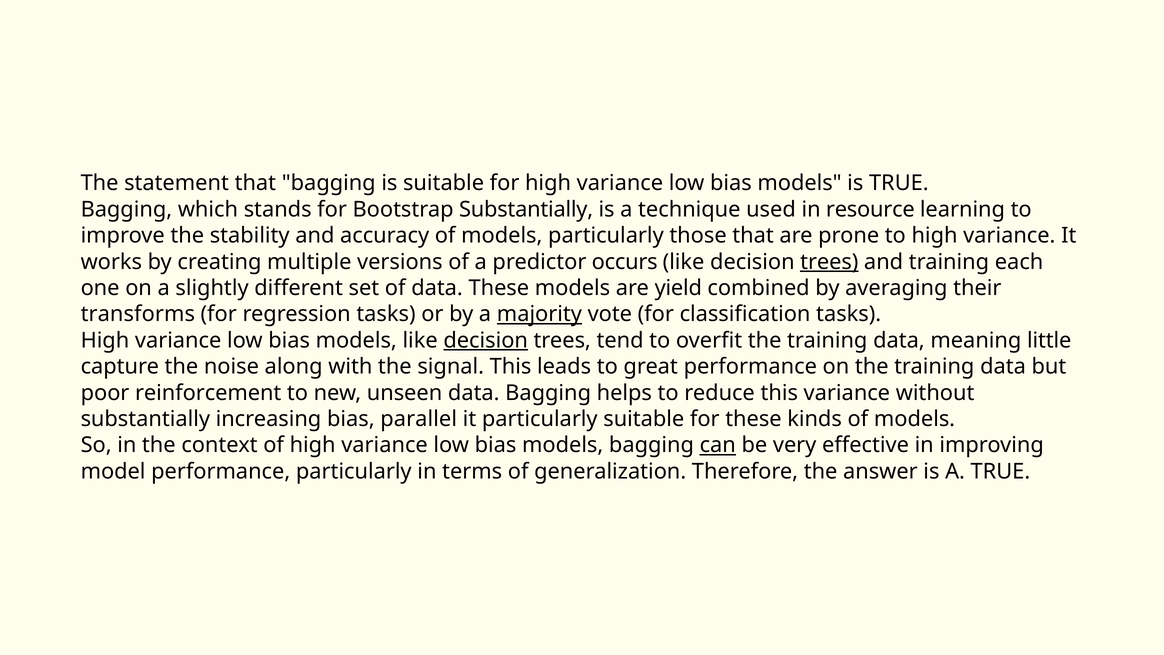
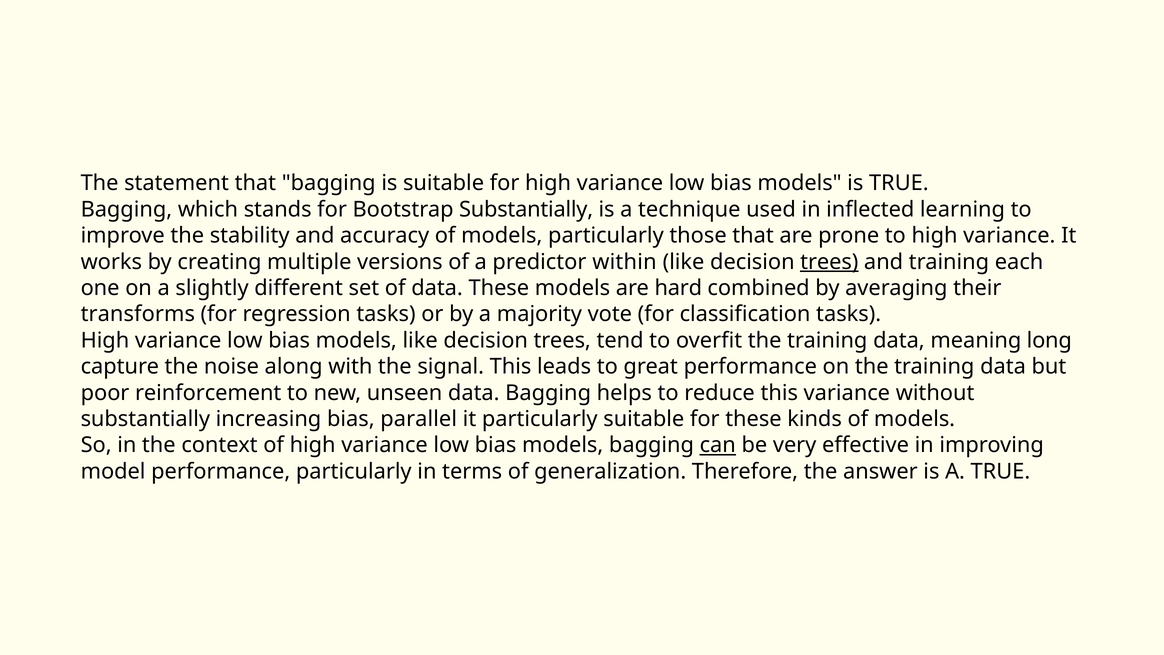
resource: resource -> inflected
occurs: occurs -> within
yield: yield -> hard
majority underline: present -> none
decision at (486, 340) underline: present -> none
little: little -> long
